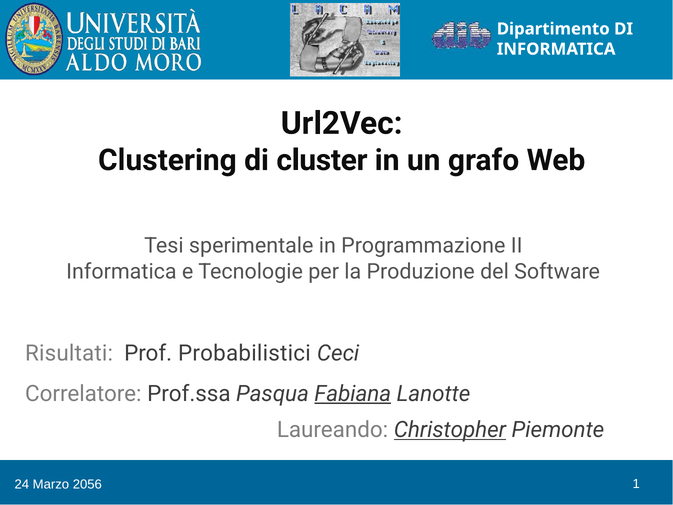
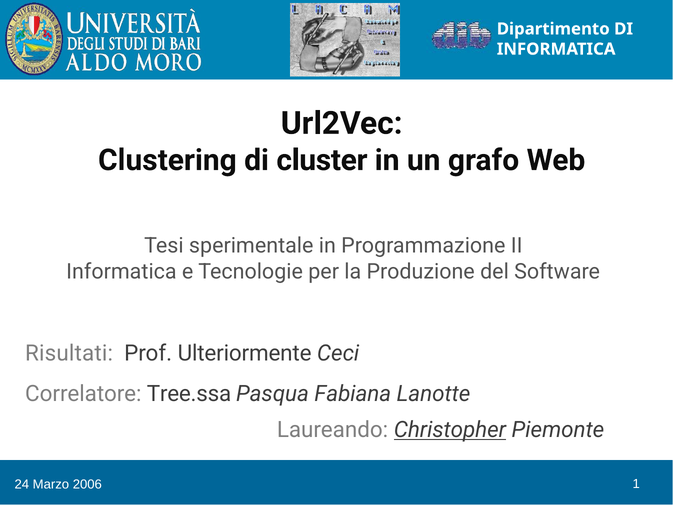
Probabilistici: Probabilistici -> Ulteriormente
Prof.ssa: Prof.ssa -> Tree.ssa
Fabiana underline: present -> none
2056: 2056 -> 2006
